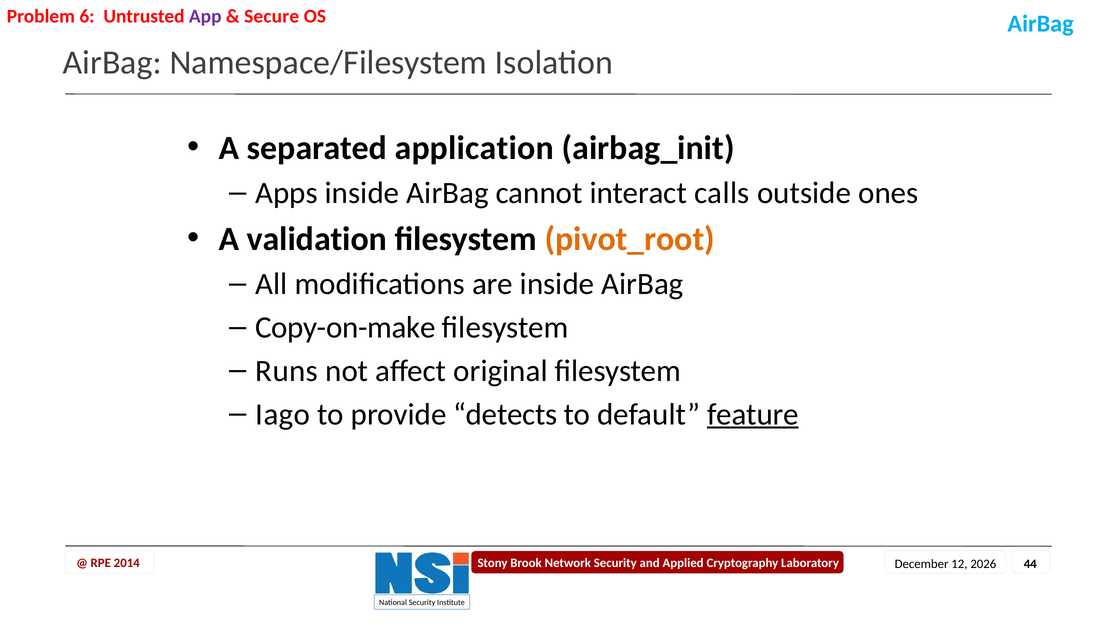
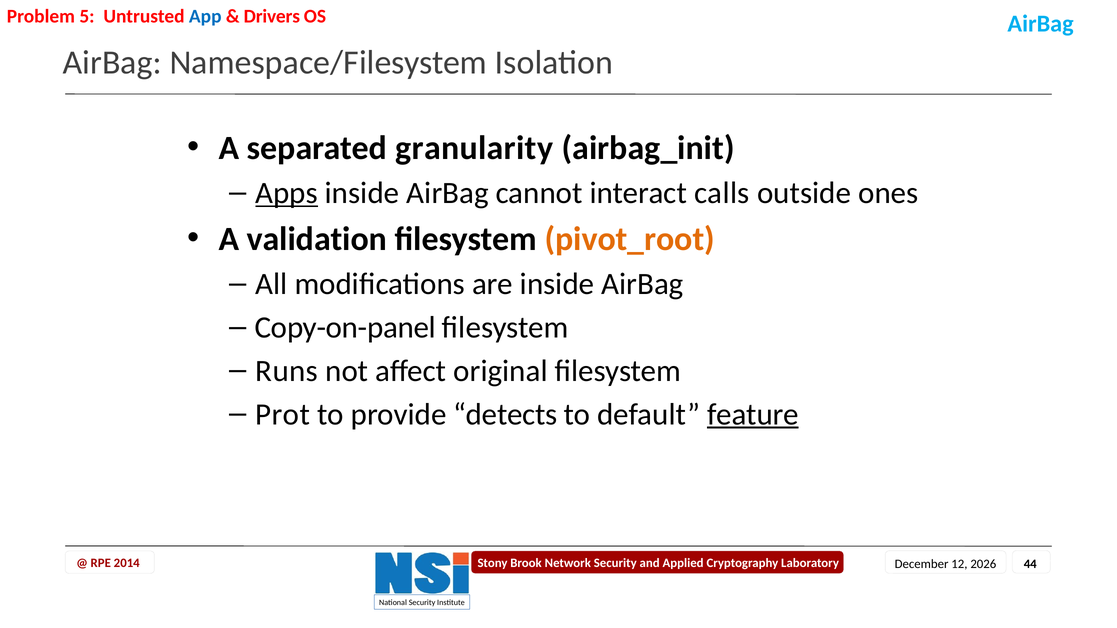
6: 6 -> 5
App colour: purple -> blue
Secure: Secure -> Drivers
application: application -> granularity
Apps underline: none -> present
Copy-on-make: Copy-on-make -> Copy-on-panel
Iago: Iago -> Prot
